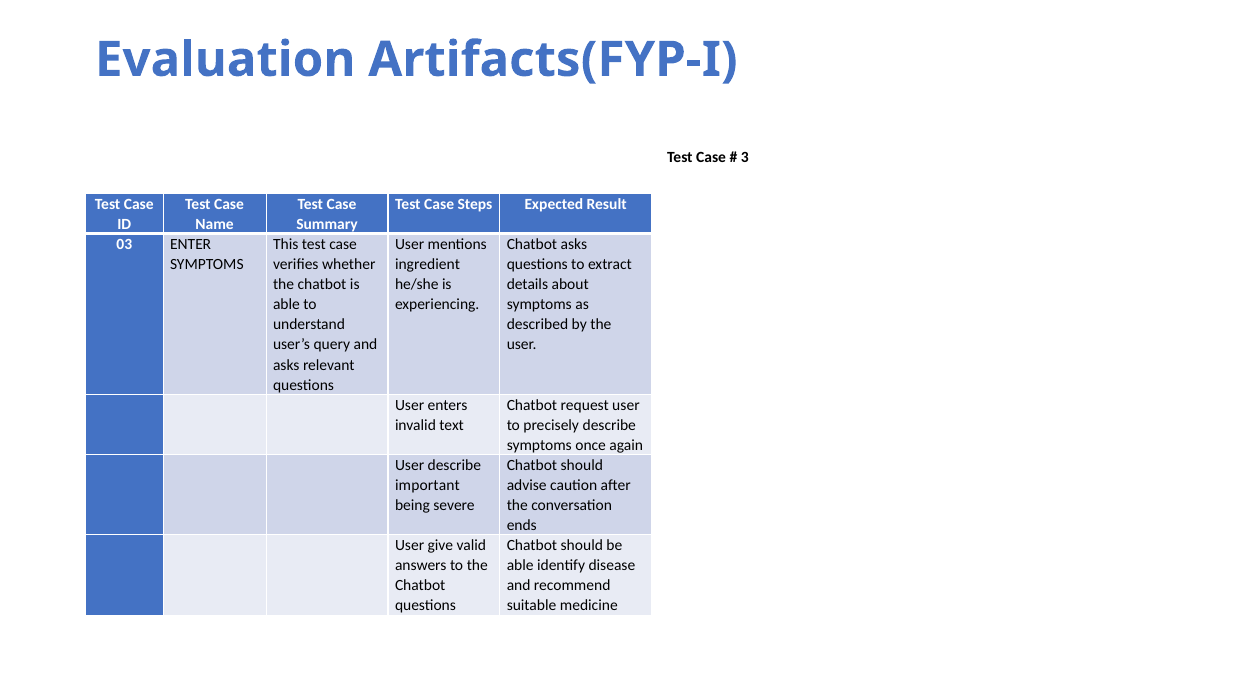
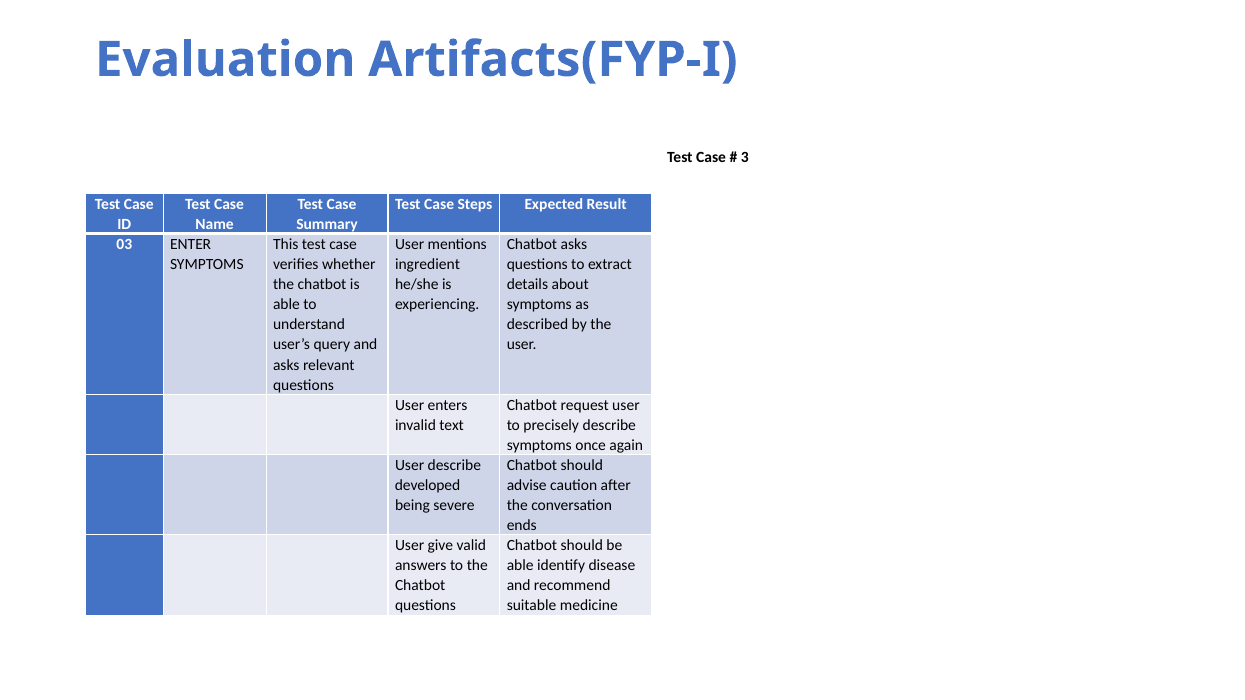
important: important -> developed
